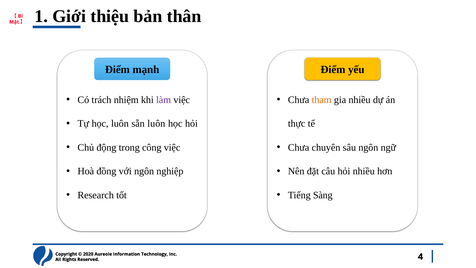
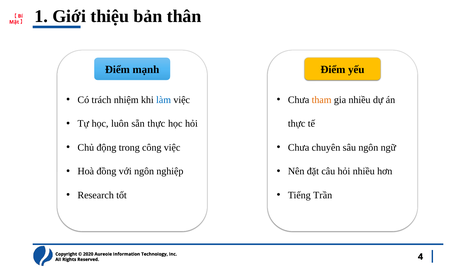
làm colour: purple -> blue
sẵn luôn: luôn -> thực
Sàng: Sàng -> Trần
